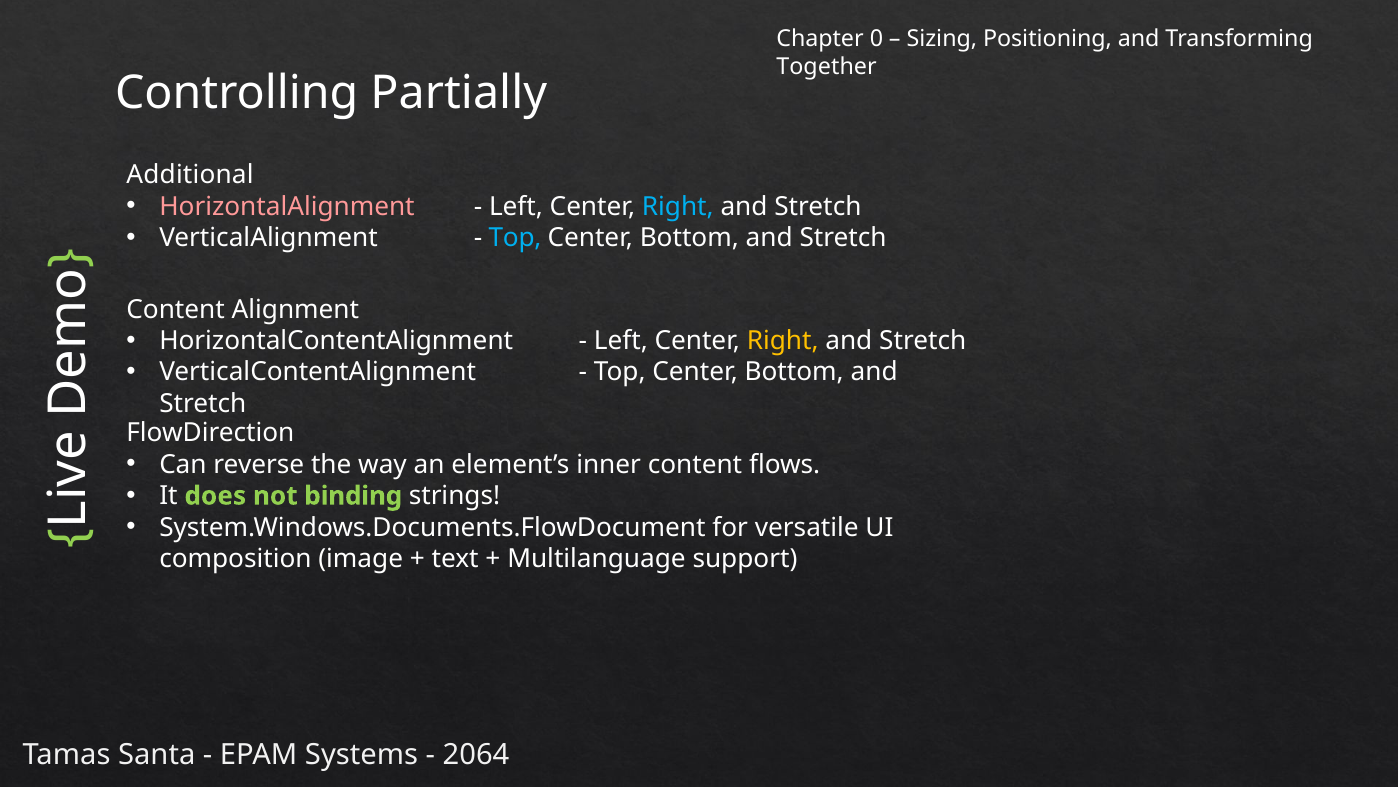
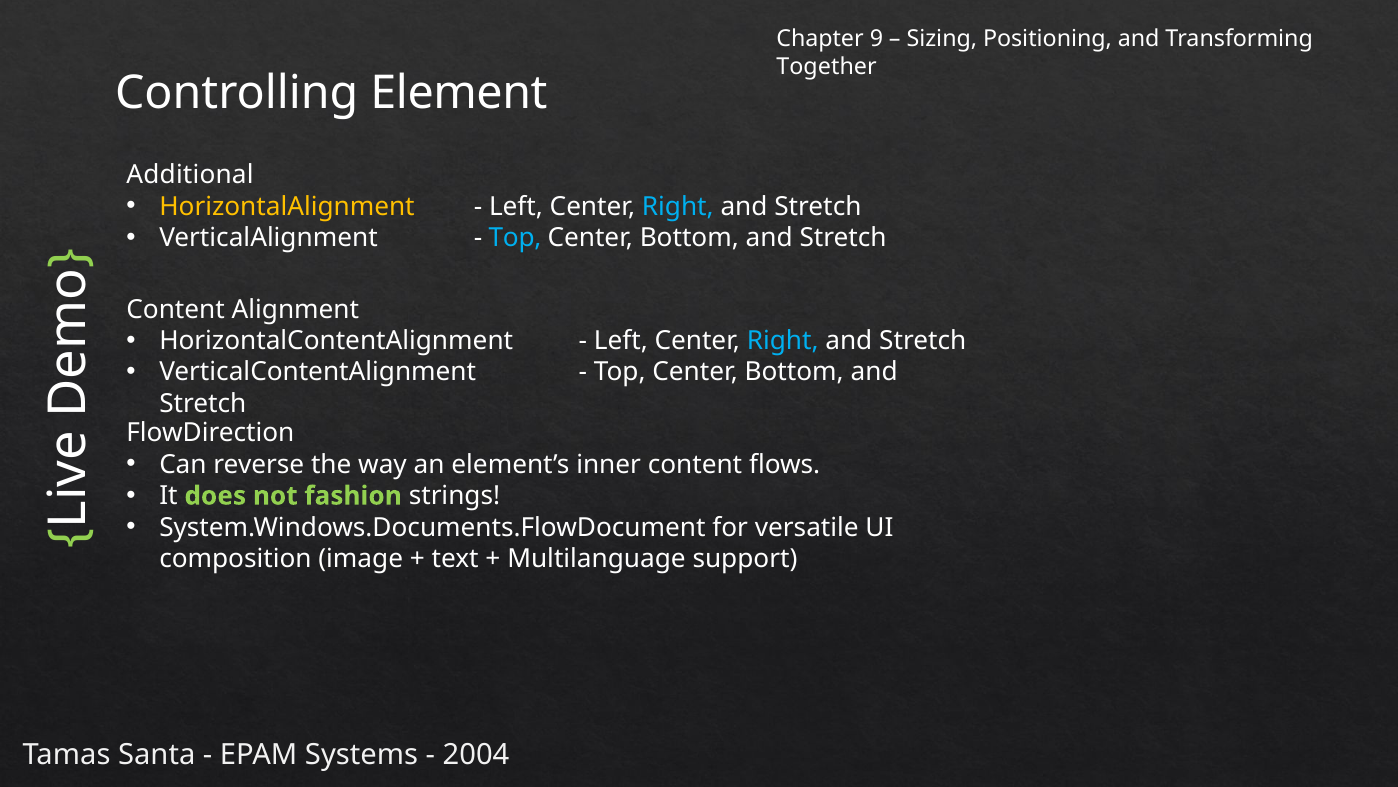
0: 0 -> 9
Partially: Partially -> Element
HorizontalAlignment colour: pink -> yellow
Right at (783, 341) colour: yellow -> light blue
binding: binding -> fashion
2064: 2064 -> 2004
